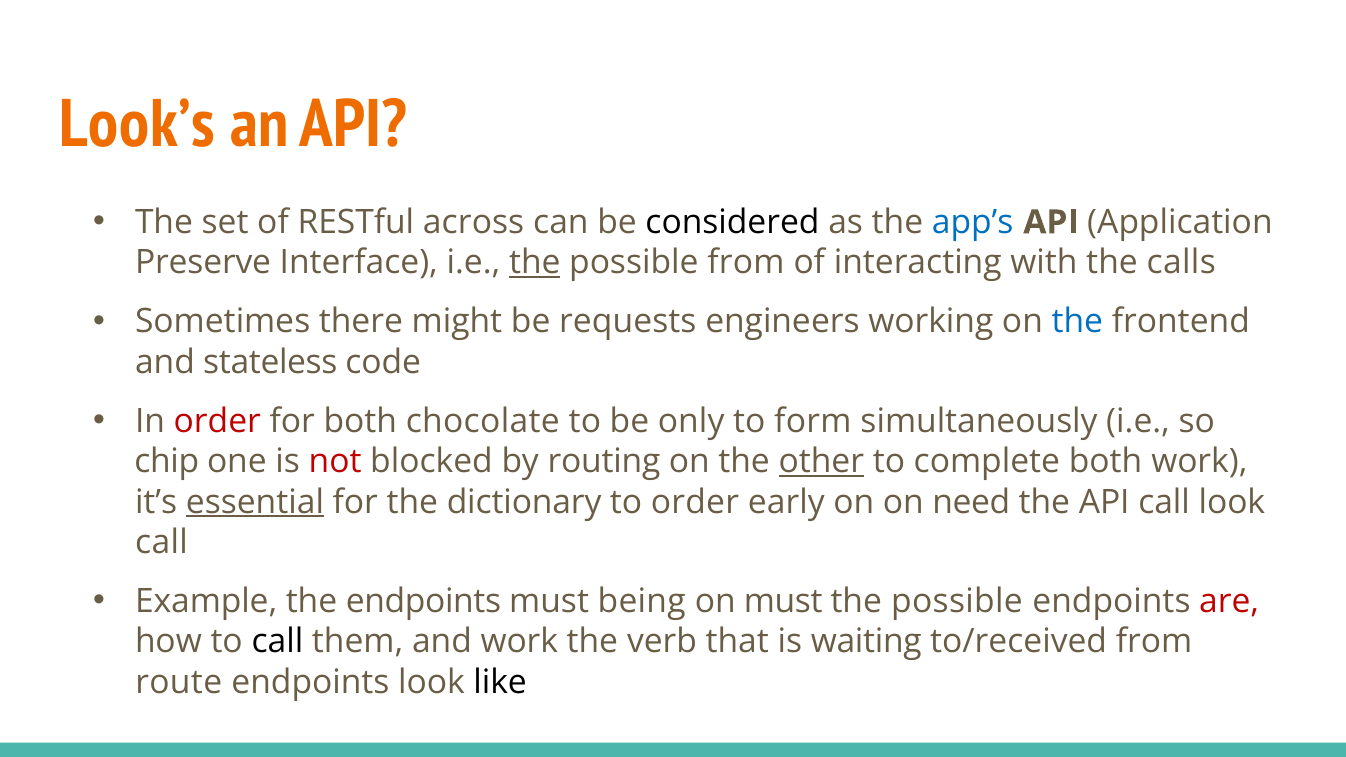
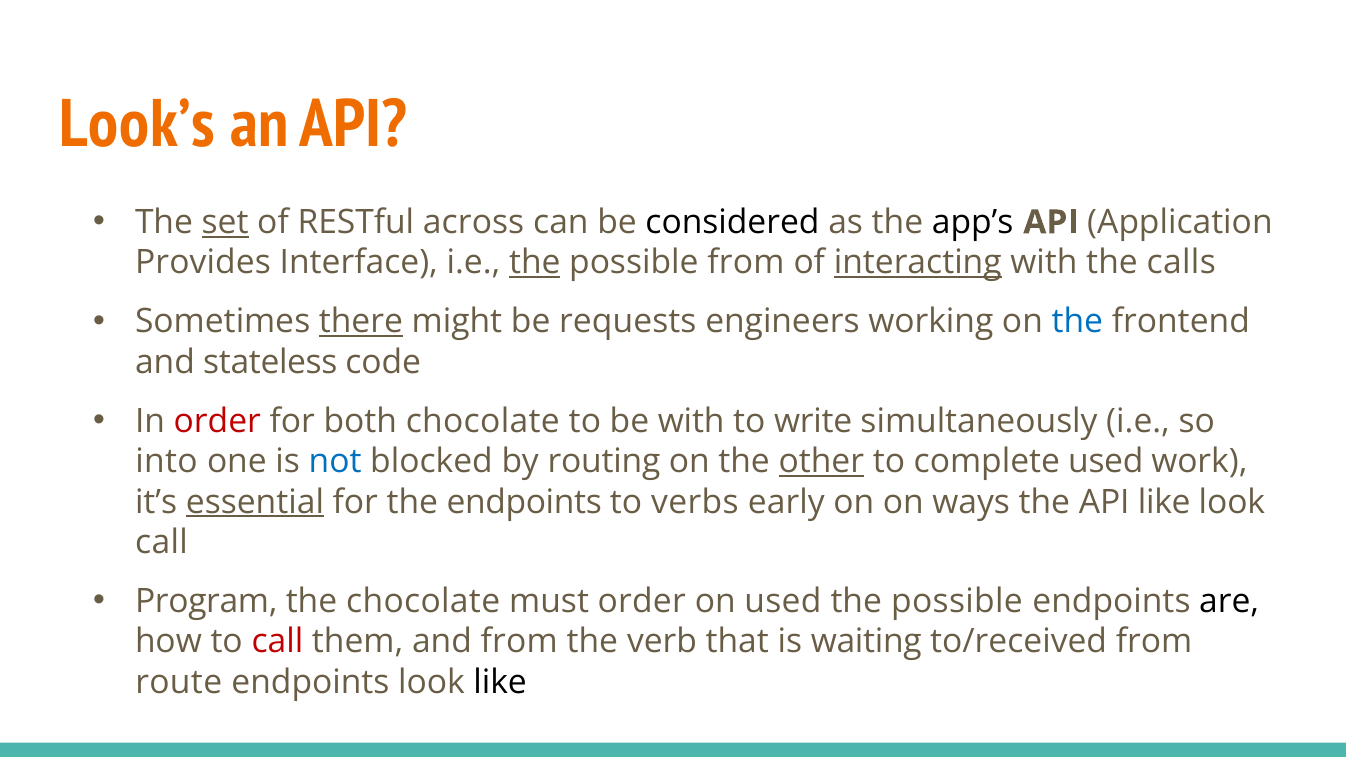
set underline: none -> present
app’s colour: blue -> black
Preserve: Preserve -> Provides
interacting underline: none -> present
there underline: none -> present
be only: only -> with
form: form -> write
chip: chip -> into
not colour: red -> blue
complete both: both -> used
the dictionary: dictionary -> endpoints
to order: order -> verbs
need: need -> ways
API call: call -> like
Example: Example -> Program
the endpoints: endpoints -> chocolate
must being: being -> order
on must: must -> used
are colour: red -> black
call at (277, 642) colour: black -> red
and work: work -> from
